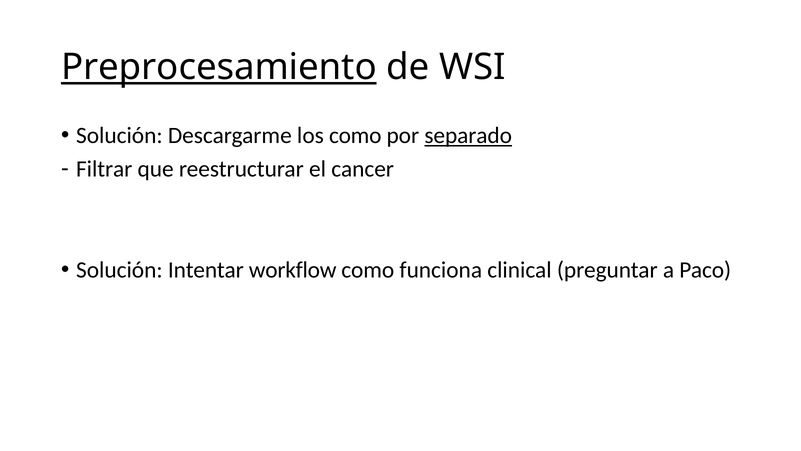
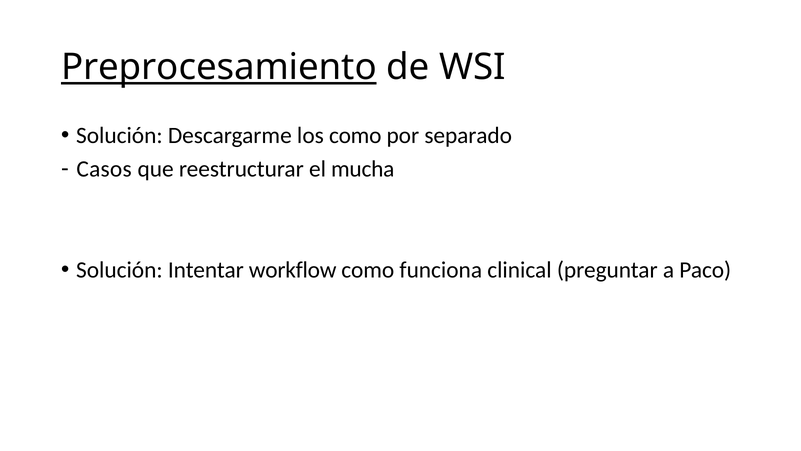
separado underline: present -> none
Filtrar: Filtrar -> Casos
cancer: cancer -> mucha
